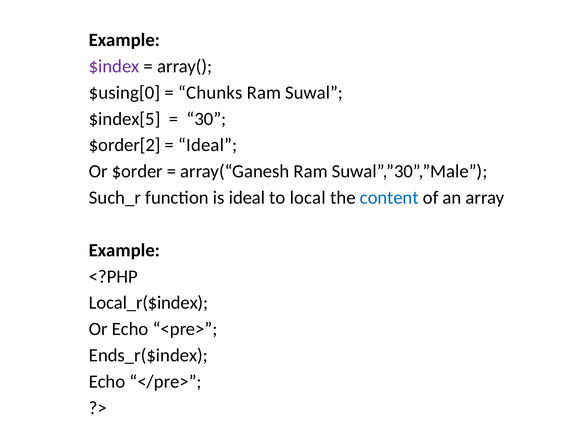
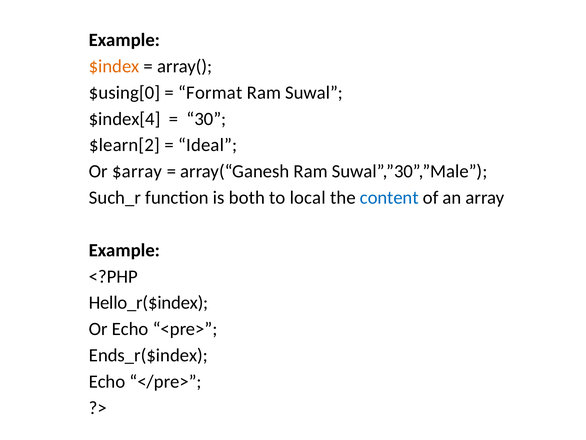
$index colour: purple -> orange
Chunks: Chunks -> Format
$index[5: $index[5 -> $index[4
$order[2: $order[2 -> $learn[2
$order: $order -> $array
is ideal: ideal -> both
Local_r($index: Local_r($index -> Hello_r($index
